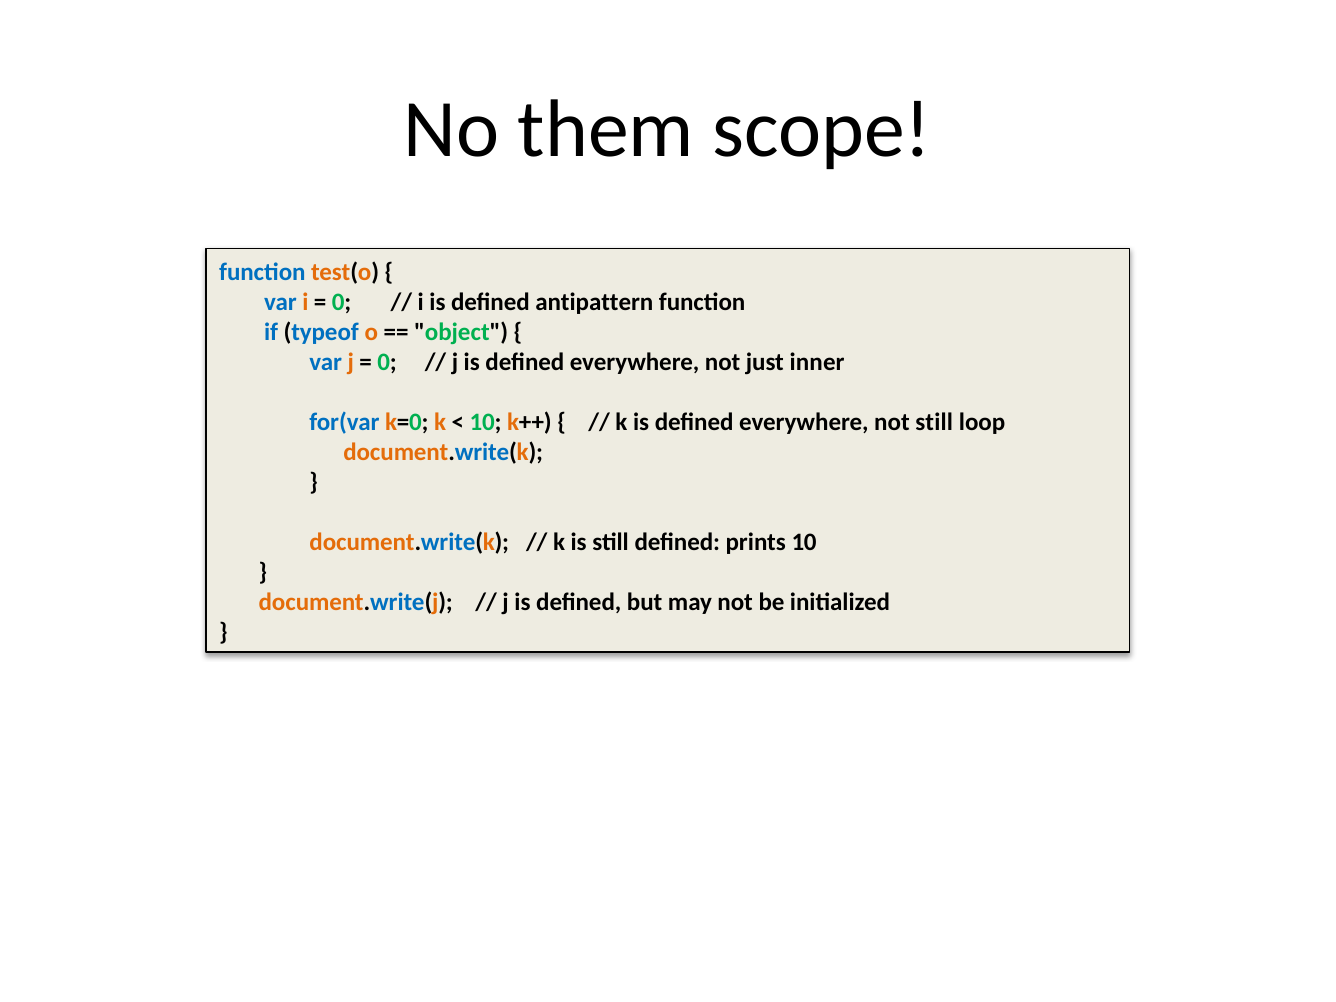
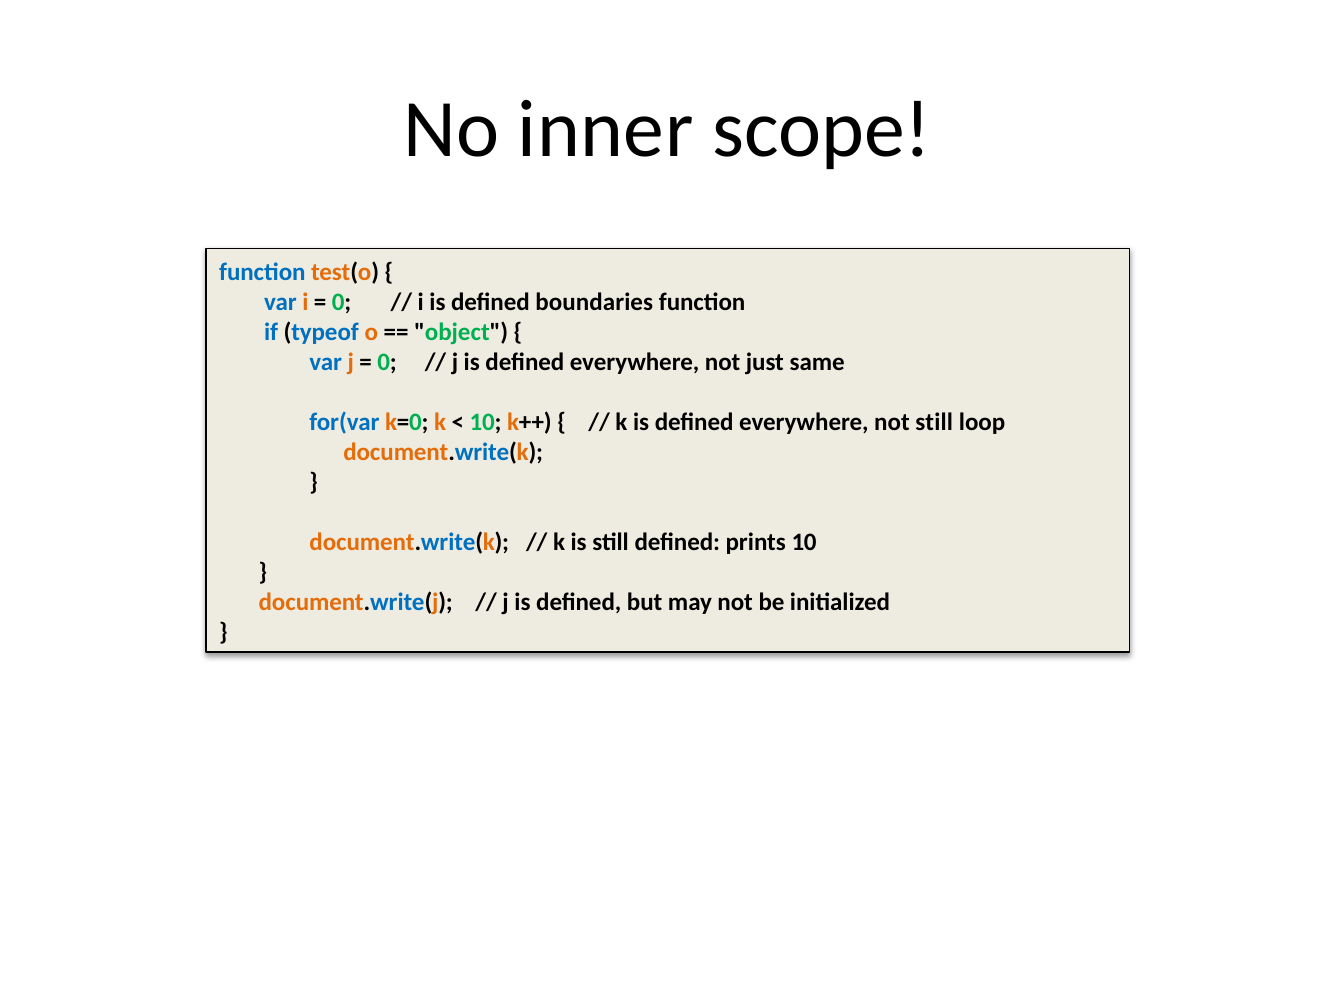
them: them -> inner
antipattern: antipattern -> boundaries
inner: inner -> same
